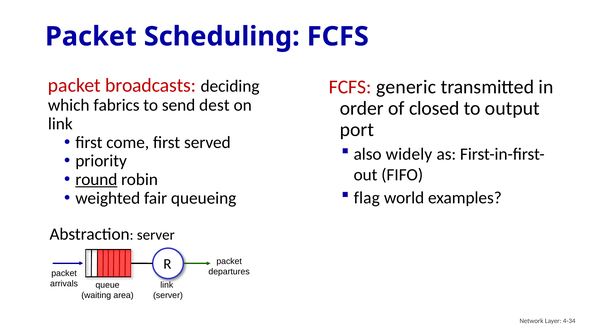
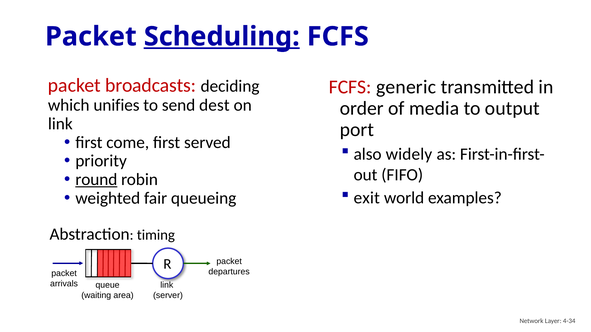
Scheduling underline: none -> present
fabrics: fabrics -> unifies
closed: closed -> media
flag: flag -> exit
server at (156, 235): server -> timing
